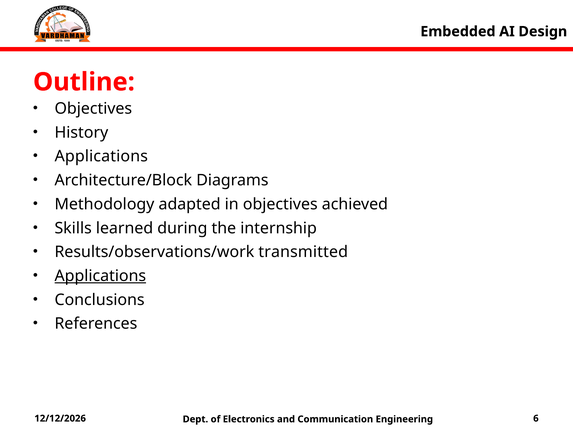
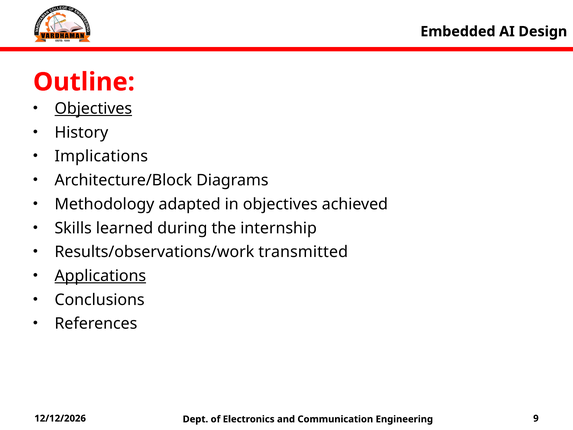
Objectives at (93, 109) underline: none -> present
Applications at (101, 156): Applications -> Implications
6: 6 -> 9
